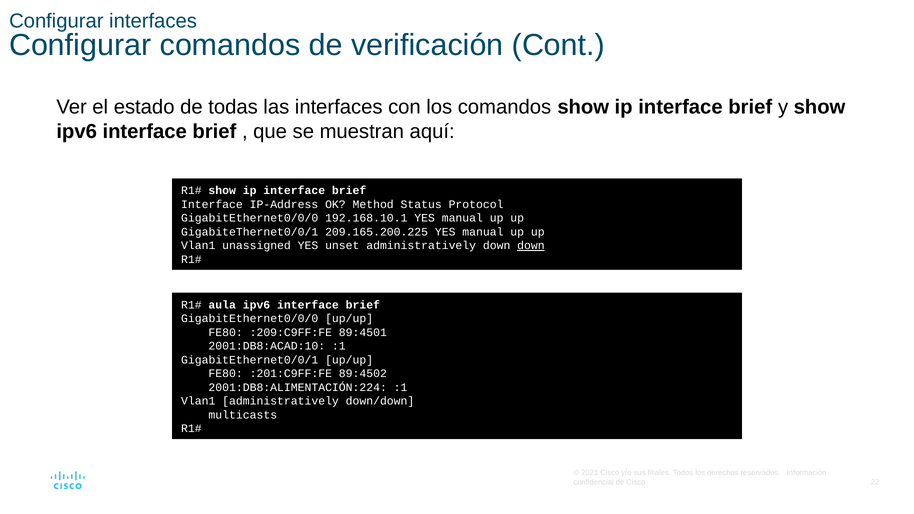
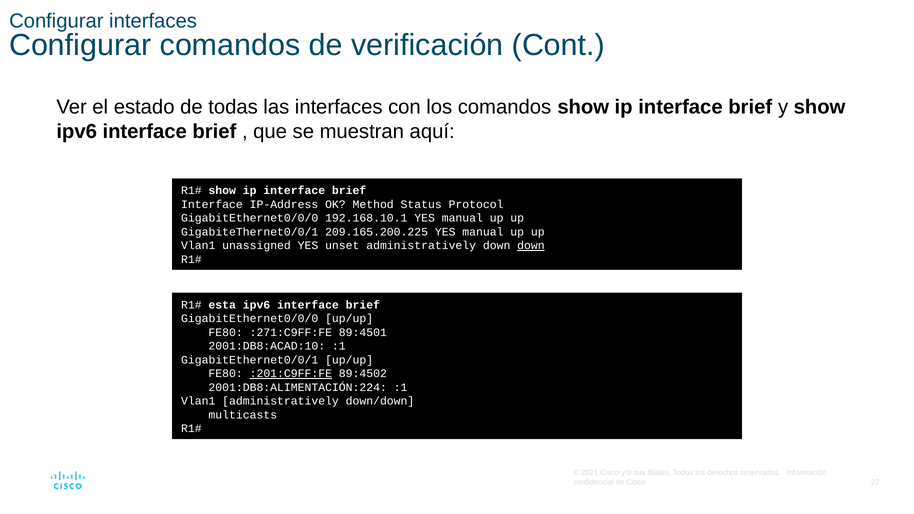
aula: aula -> esta
:209:C9FF:FE: :209:C9FF:FE -> :271:C9FF:FE
:201:C9FF:FE underline: none -> present
